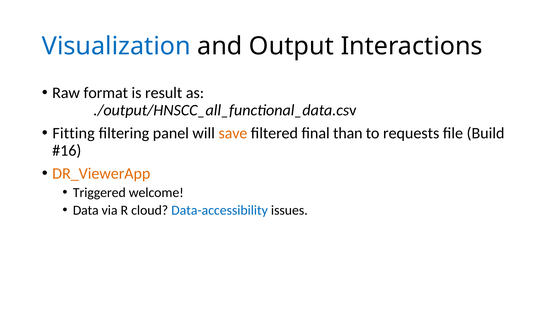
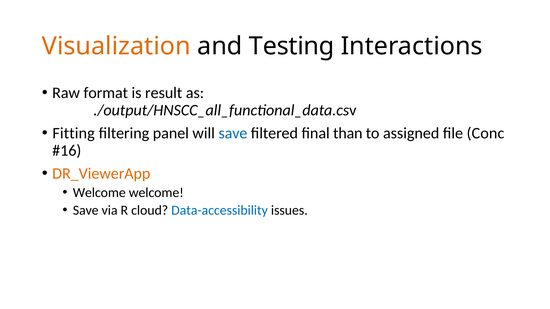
Visualization colour: blue -> orange
Output: Output -> Testing
save at (233, 133) colour: orange -> blue
requests: requests -> assigned
Build: Build -> Conc
Triggered at (99, 193): Triggered -> Welcome
Data at (86, 210): Data -> Save
